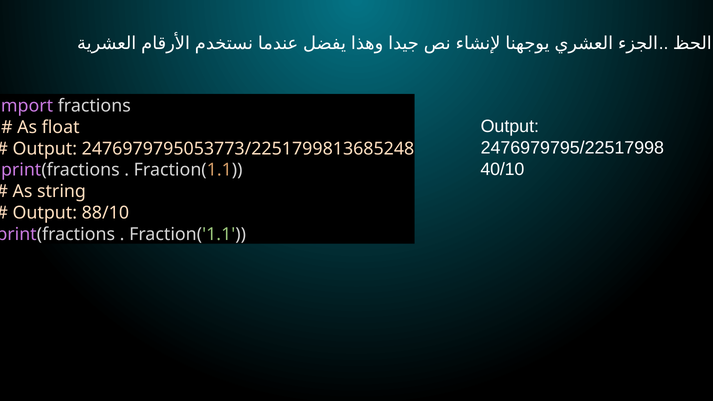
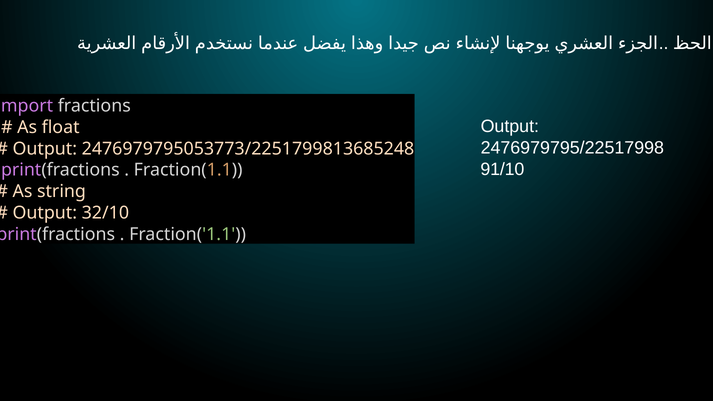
40/10: 40/10 -> 91/10
88/10: 88/10 -> 32/10
